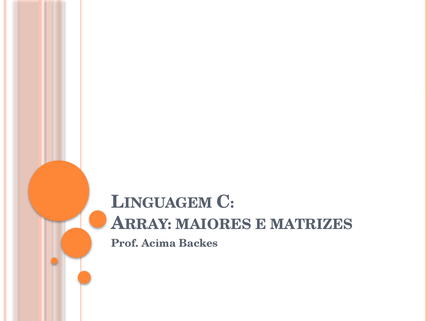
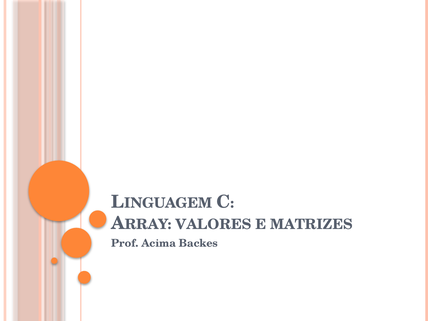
MAIORES: MAIORES -> VALORES
